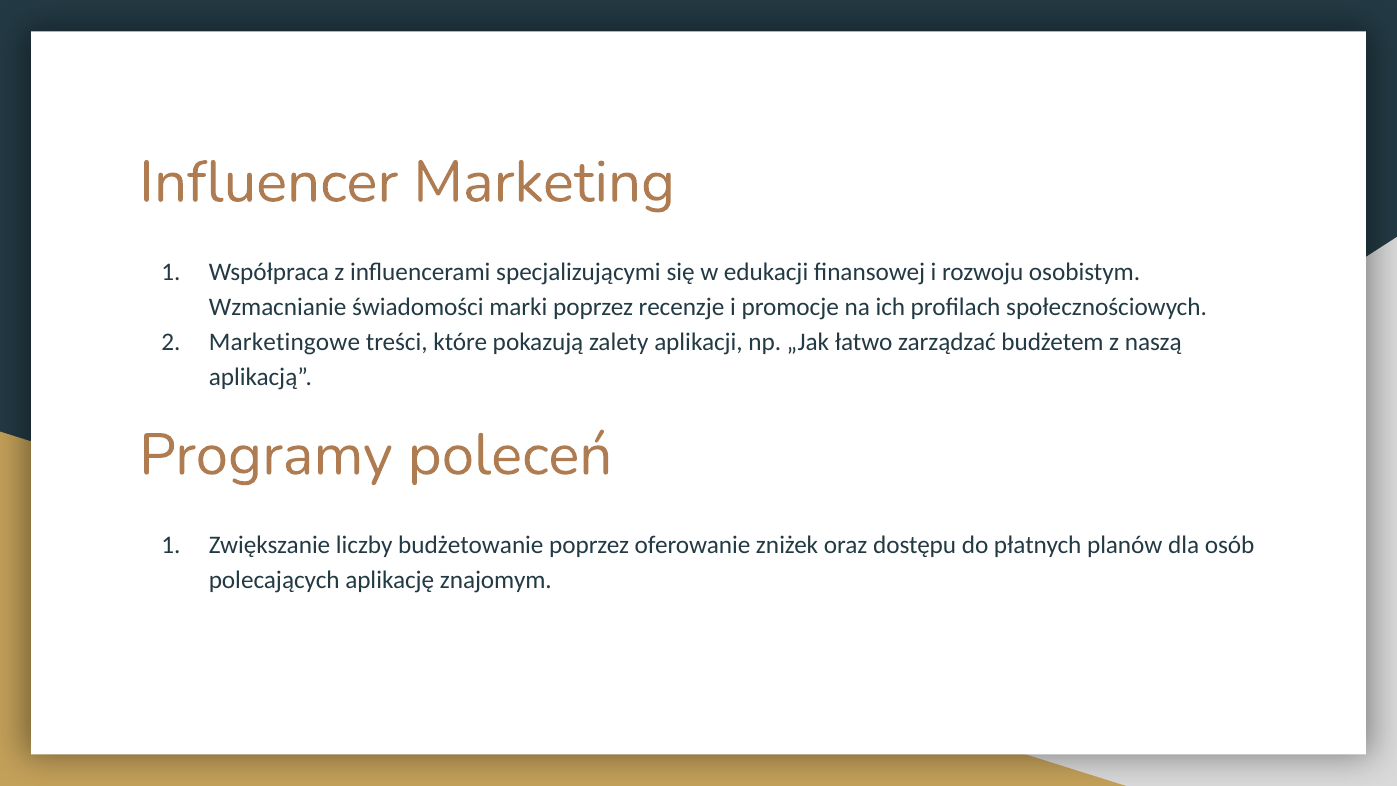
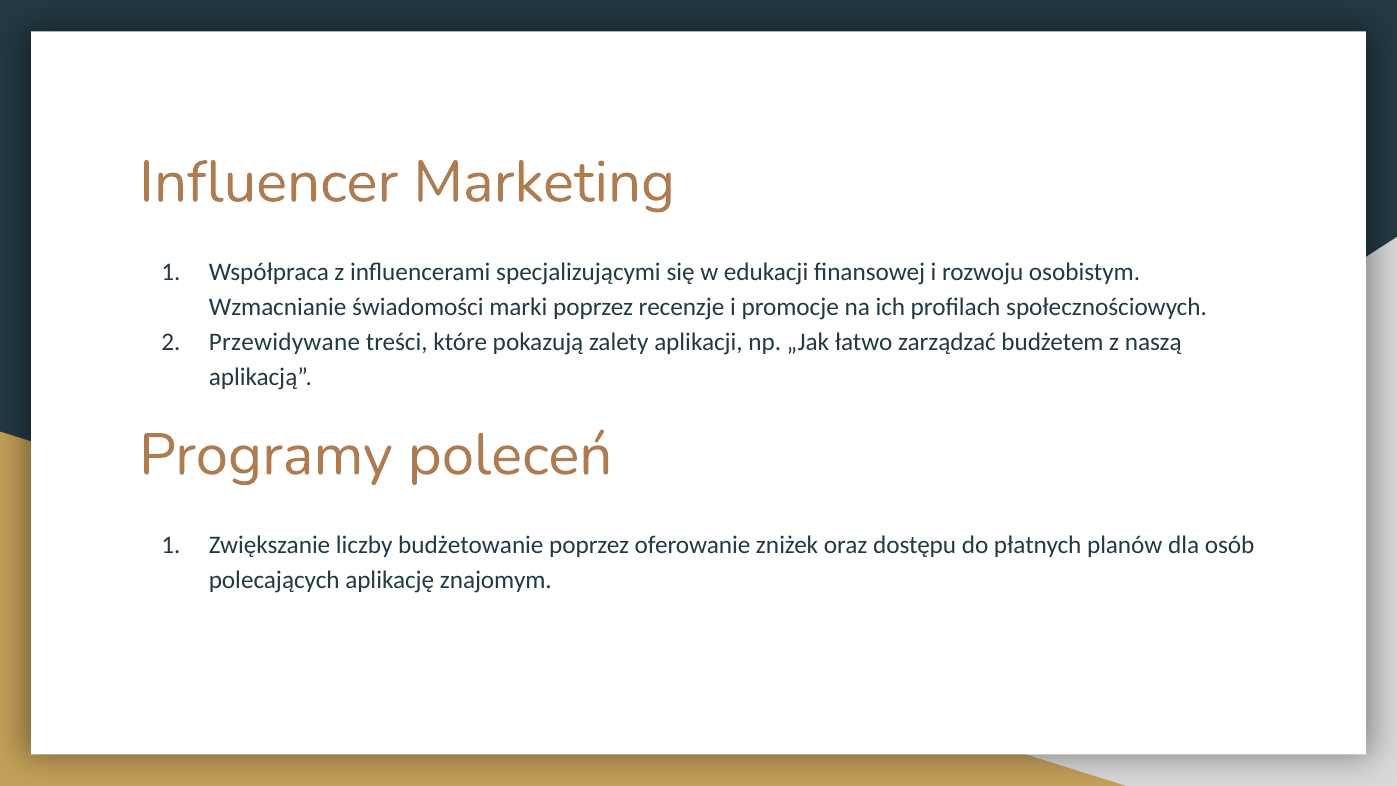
Marketingowe: Marketingowe -> Przewidywane
